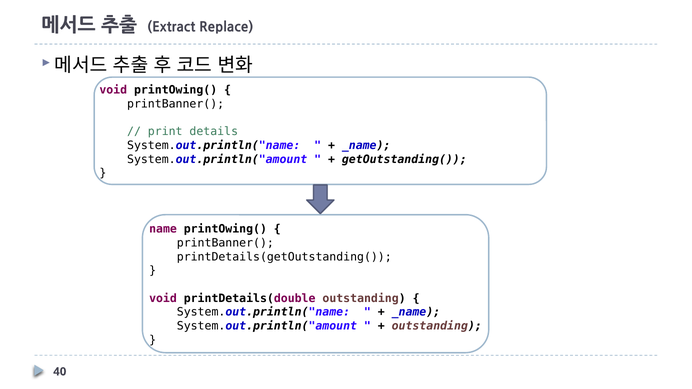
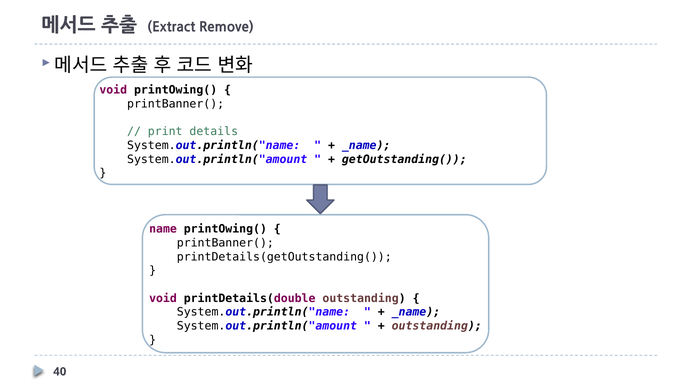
Replace: Replace -> Remove
